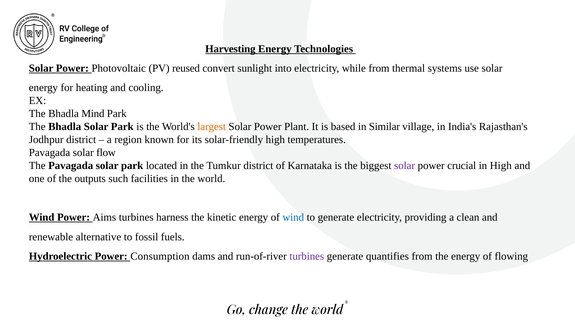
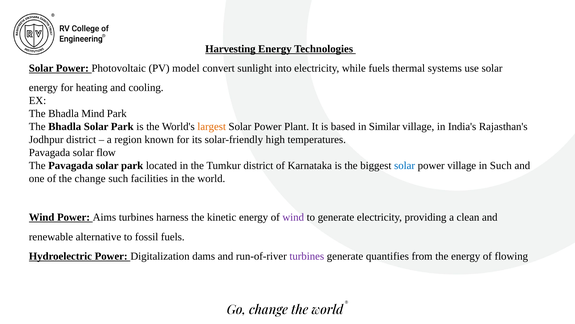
reused: reused -> model
while from: from -> fuels
solar at (405, 165) colour: purple -> blue
power crucial: crucial -> village
in High: High -> Such
outputs: outputs -> change
wind at (293, 217) colour: blue -> purple
Consumption: Consumption -> Digitalization
